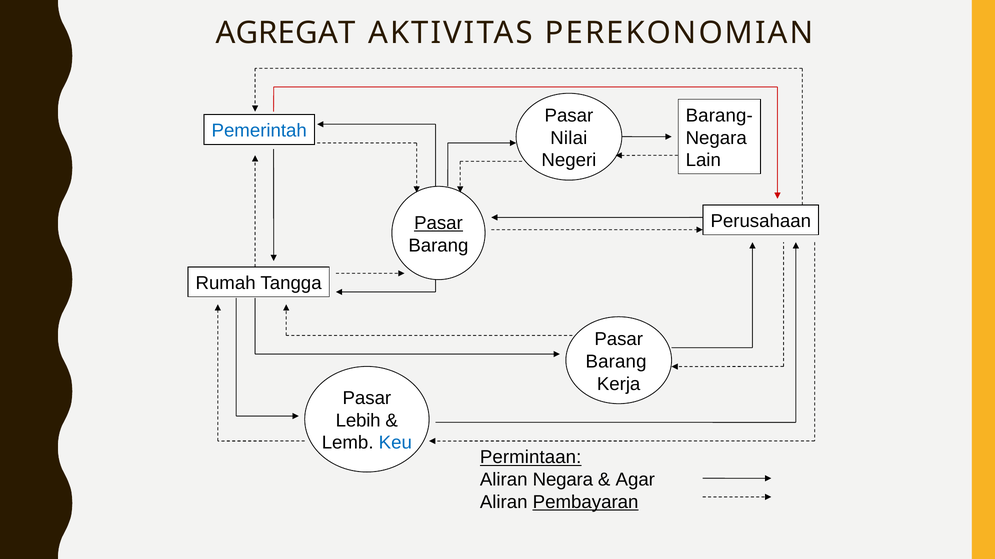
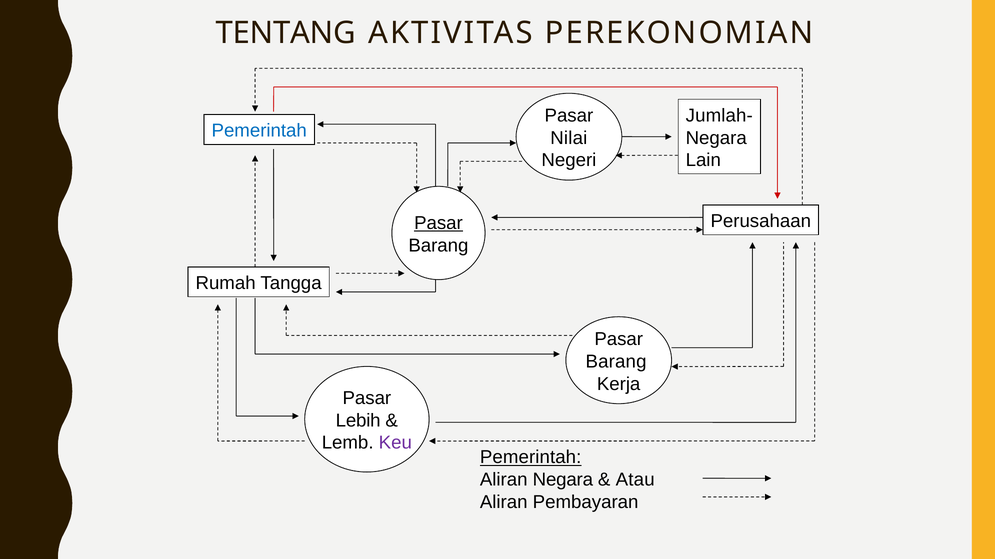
AGREGAT: AGREGAT -> TENTANG
Barang-: Barang- -> Jumlah-
Keu colour: blue -> purple
Permintaan at (531, 458): Permintaan -> Pemerintah
Agar: Agar -> Atau
Pembayaran underline: present -> none
